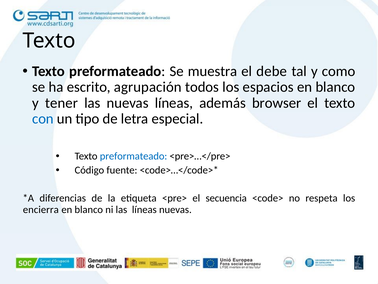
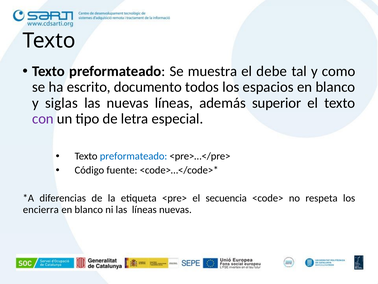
agrupación: agrupación -> documento
tener: tener -> siglas
browser: browser -> superior
con colour: blue -> purple
